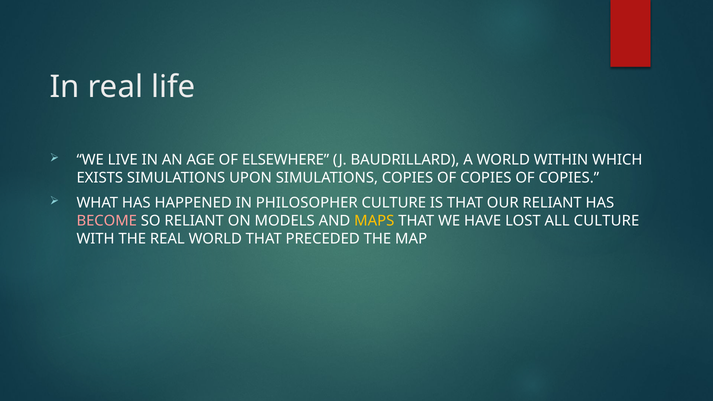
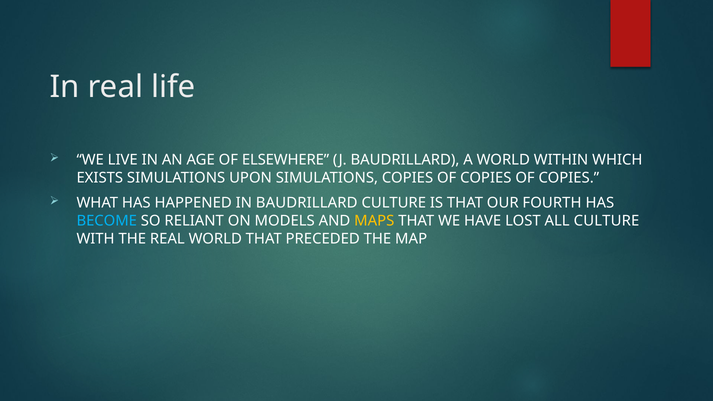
IN PHILOSOPHER: PHILOSOPHER -> BAUDRILLARD
OUR RELIANT: RELIANT -> FOURTH
BECOME colour: pink -> light blue
